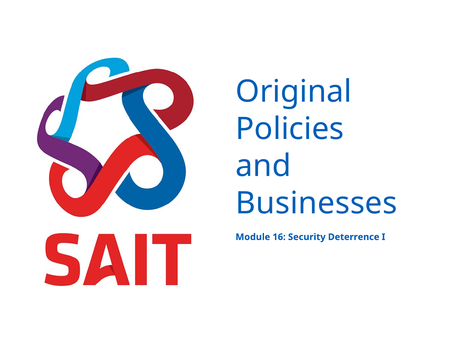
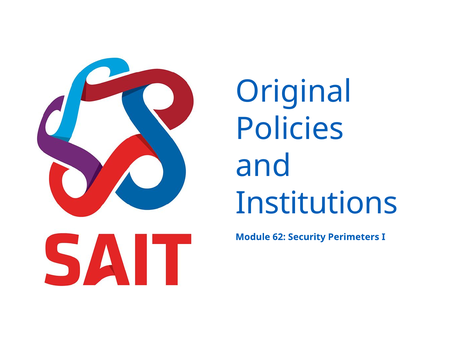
Businesses: Businesses -> Institutions
16: 16 -> 62
Deterrence: Deterrence -> Perimeters
